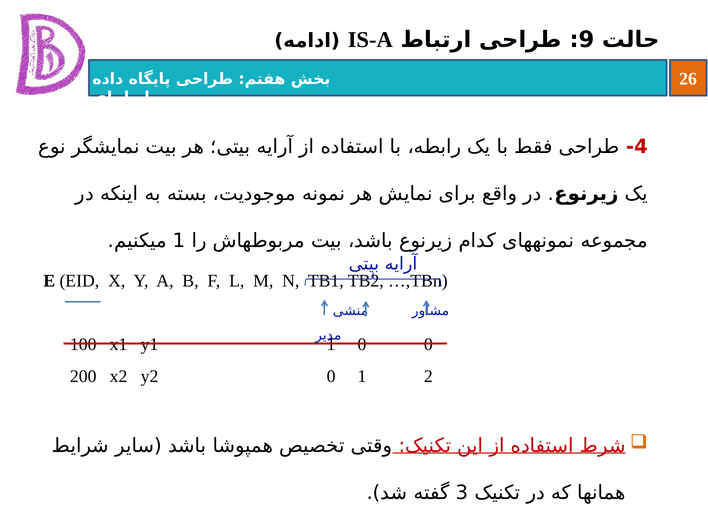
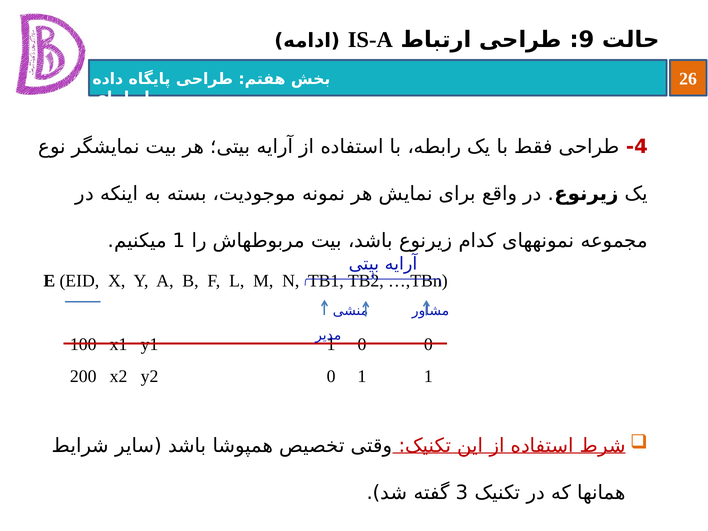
1 2: 2 -> 1
